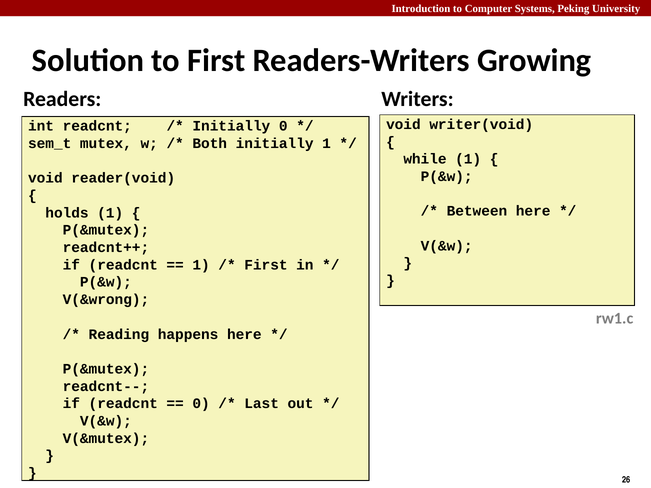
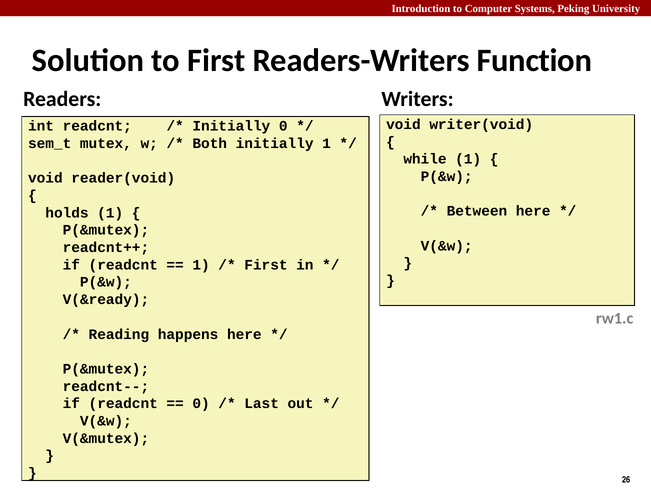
Growing: Growing -> Function
V(&wrong: V(&wrong -> V(&ready
